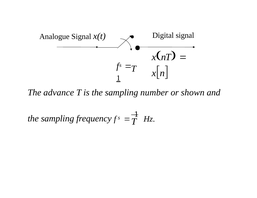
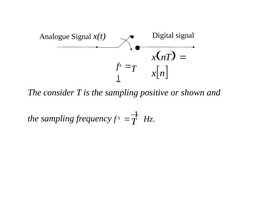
advance: advance -> consider
number: number -> positive
